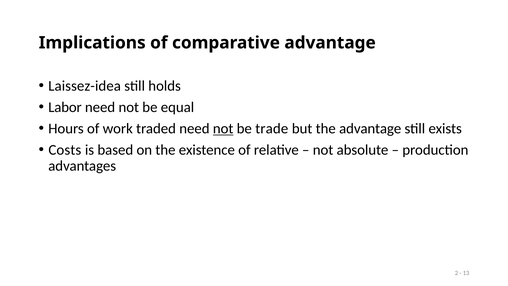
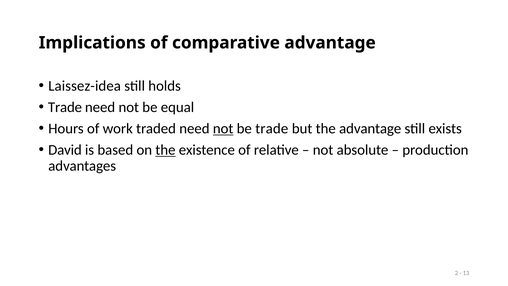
Labor at (65, 107): Labor -> Trade
Costs: Costs -> David
the at (165, 150) underline: none -> present
